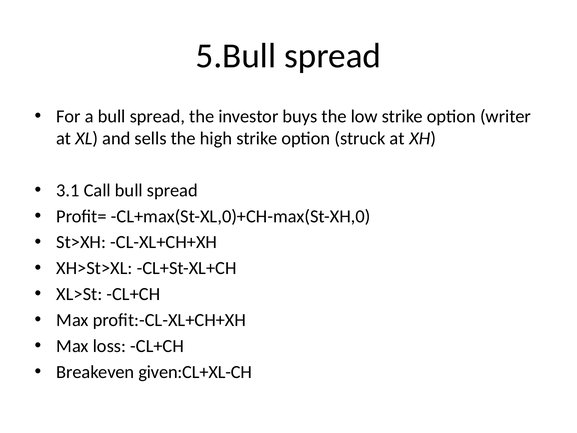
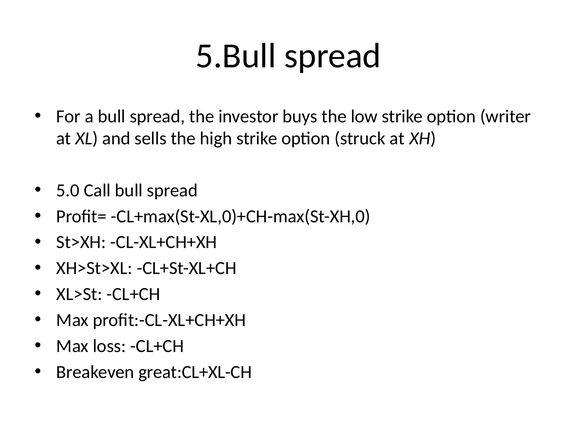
3.1: 3.1 -> 5.0
given:CL+XL-CH: given:CL+XL-CH -> great:CL+XL-CH
